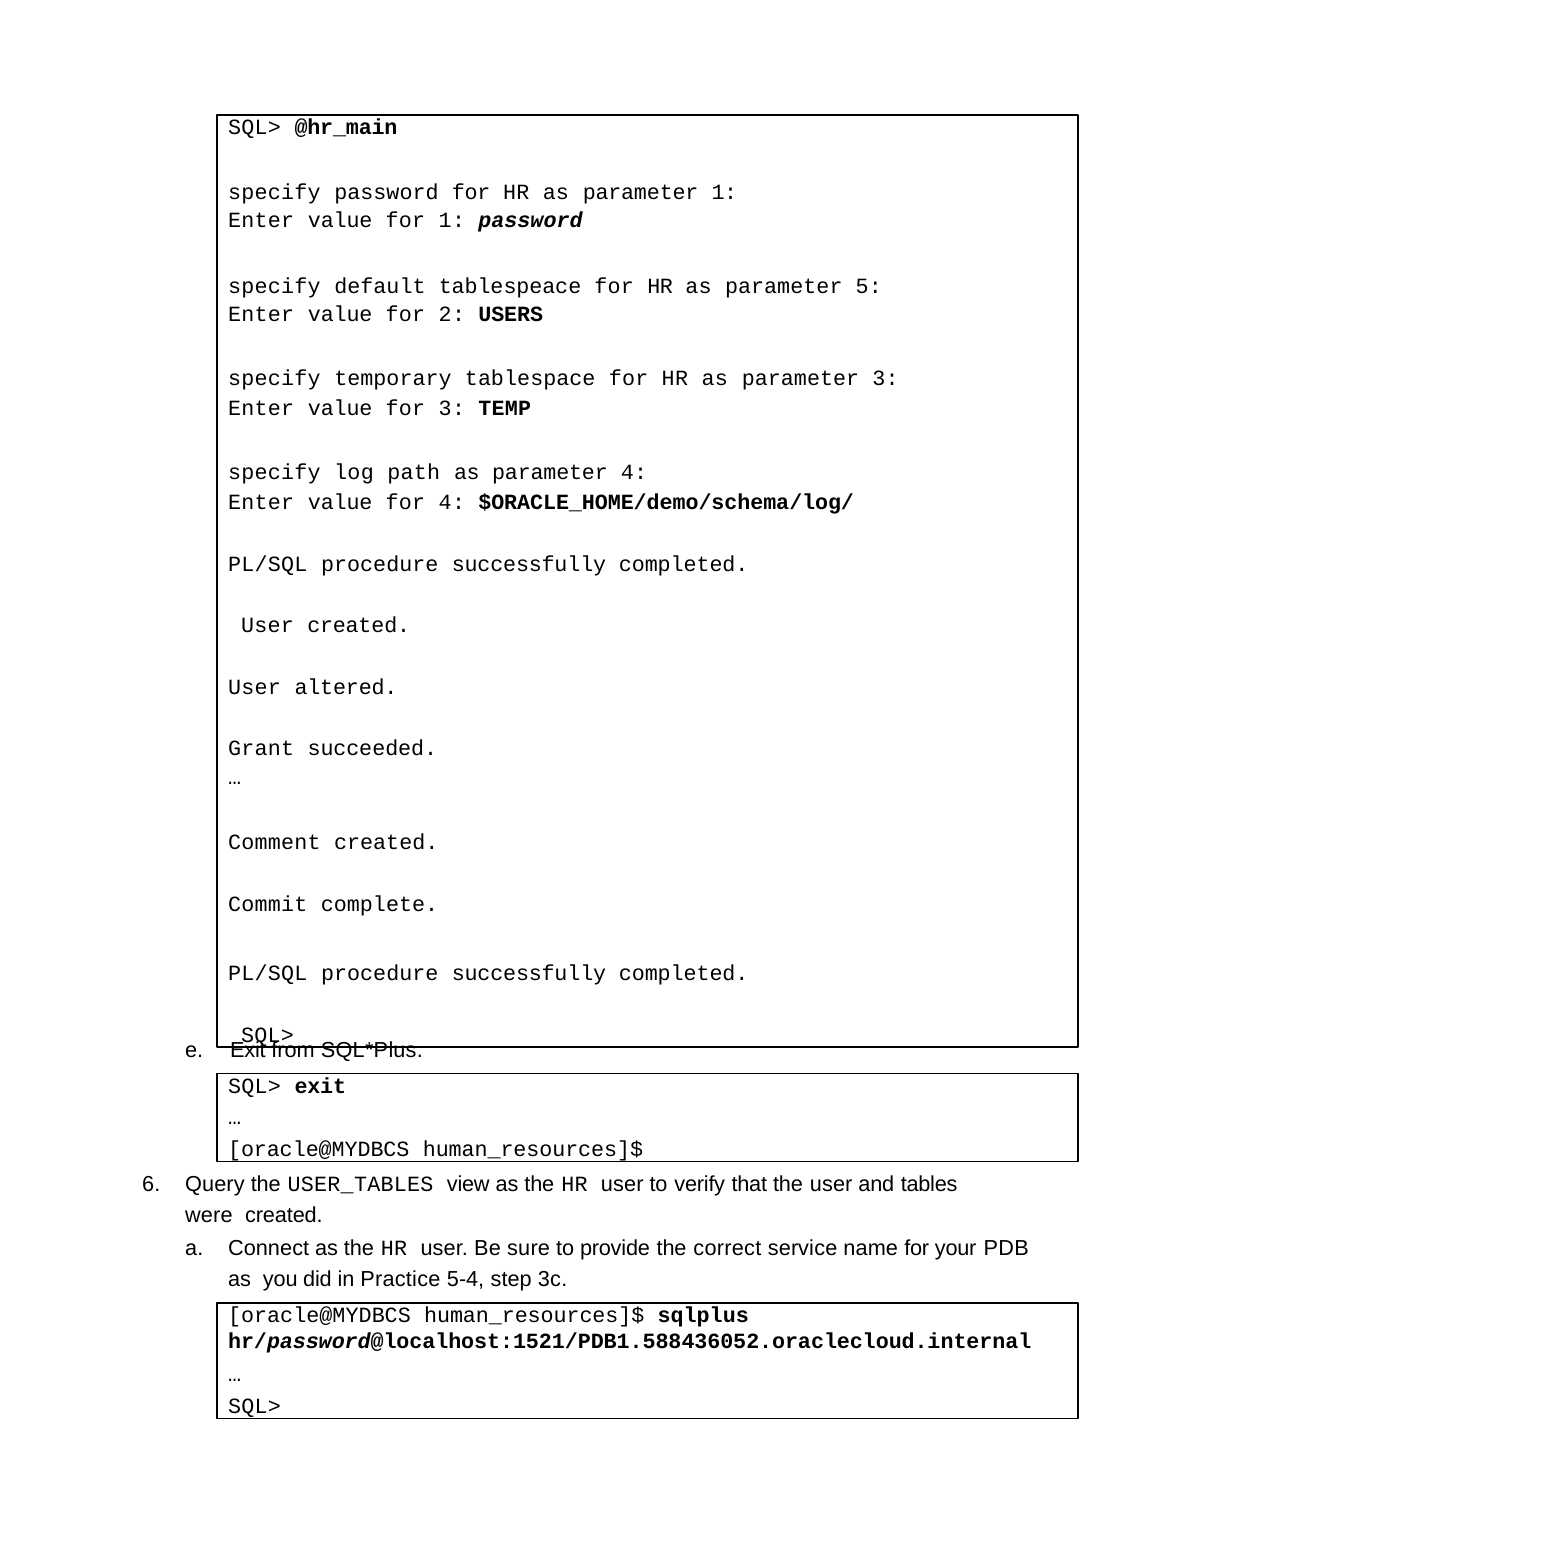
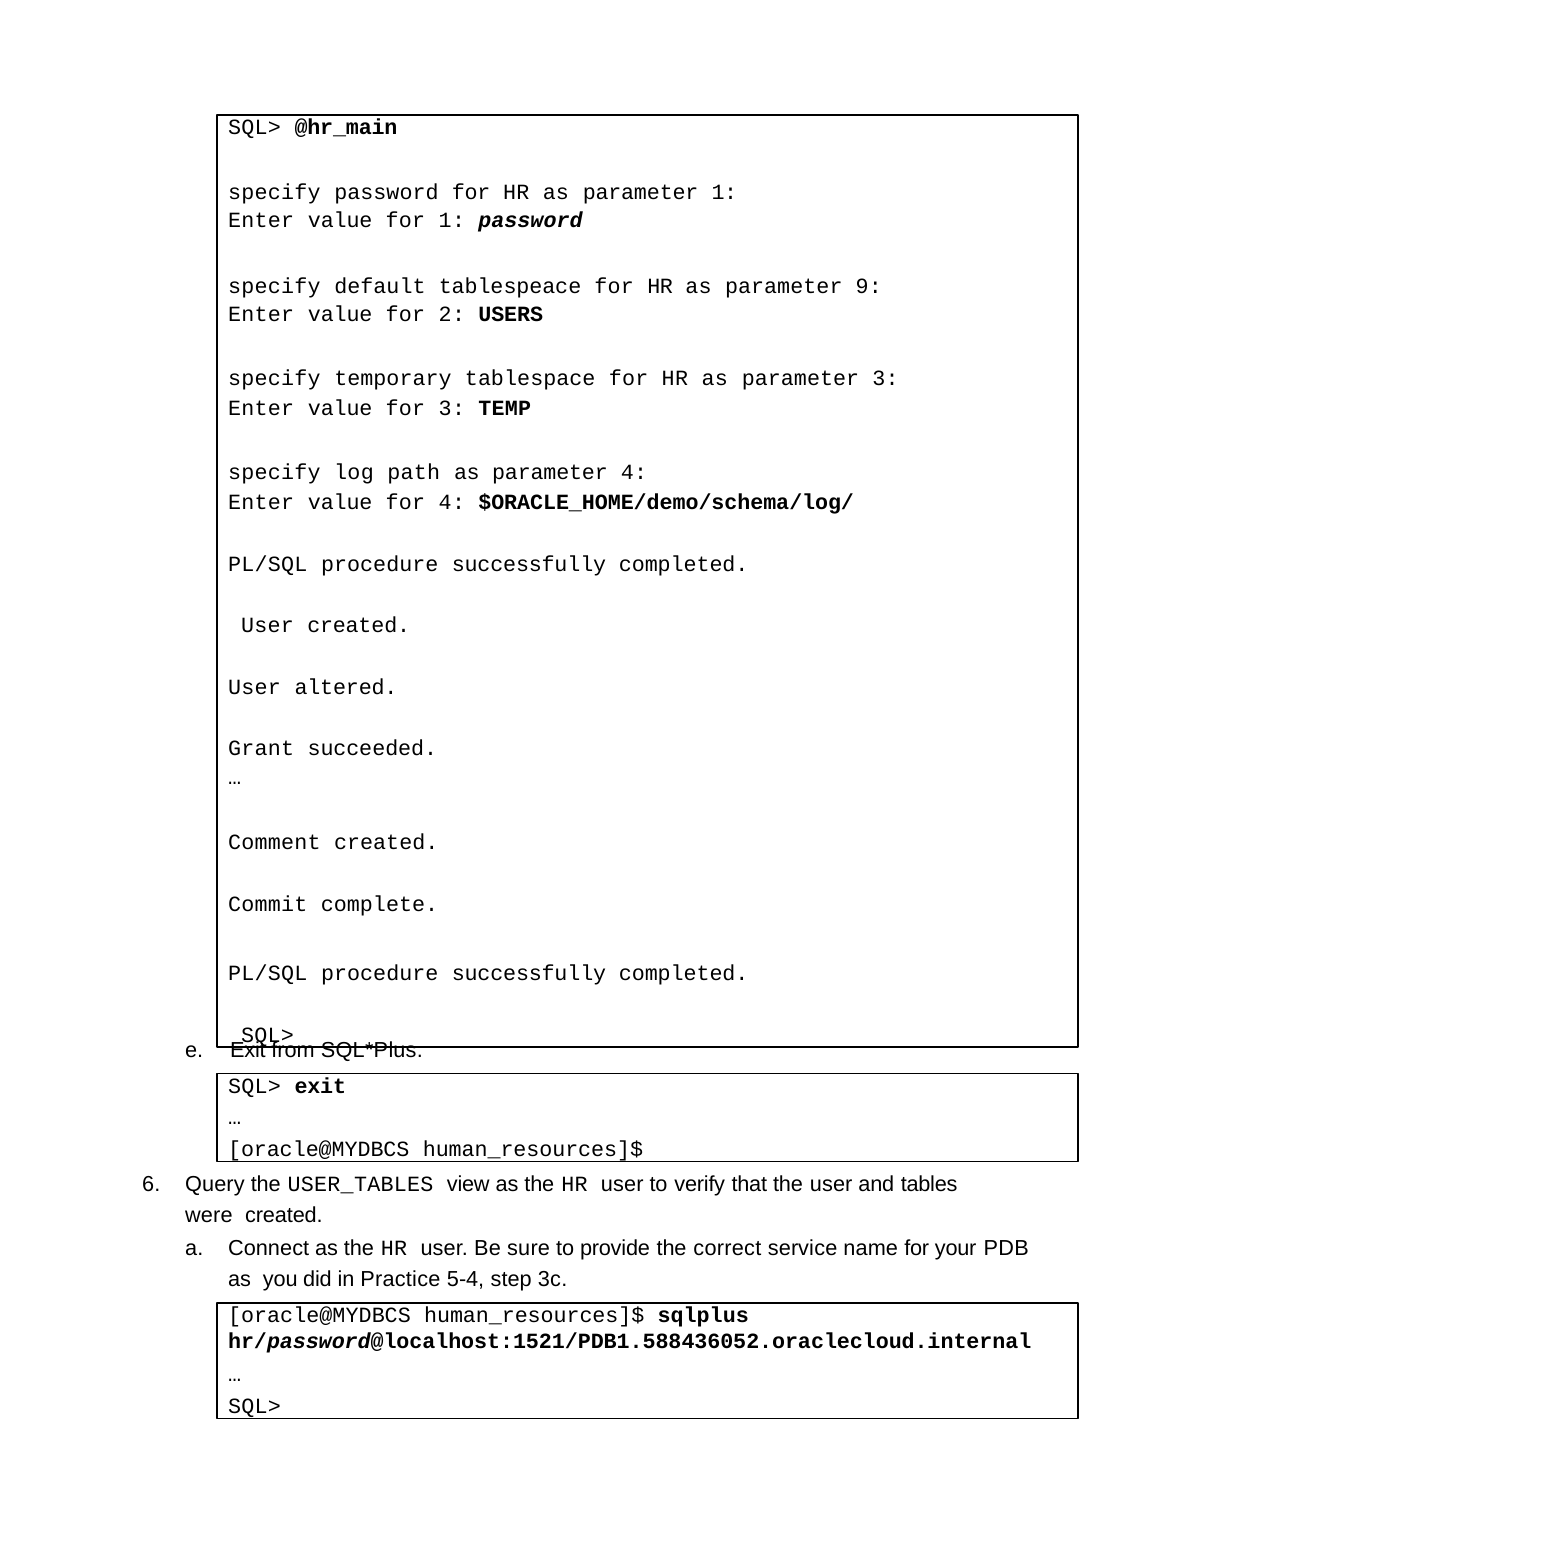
5: 5 -> 9
